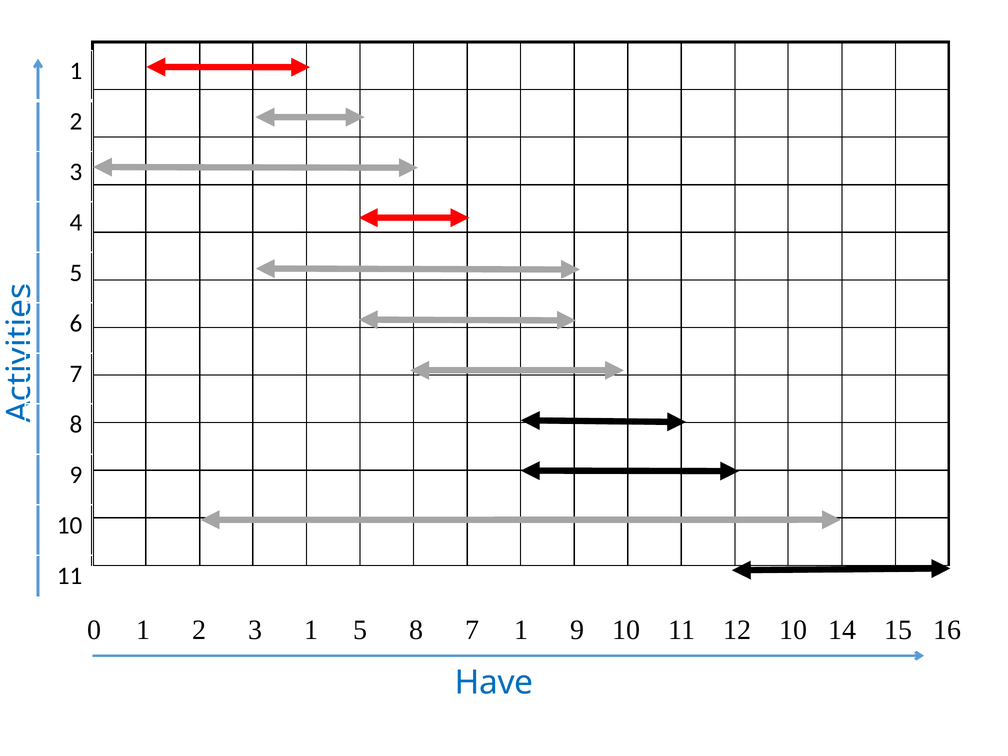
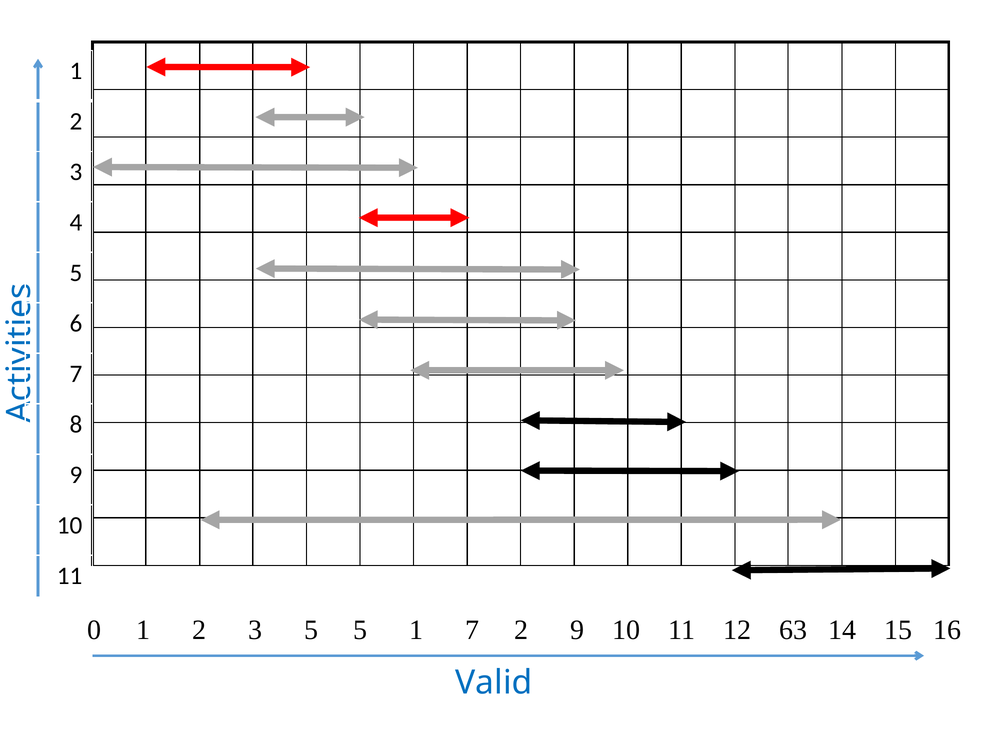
3 1: 1 -> 5
5 8: 8 -> 1
7 1: 1 -> 2
12 10: 10 -> 63
Have: Have -> Valid
